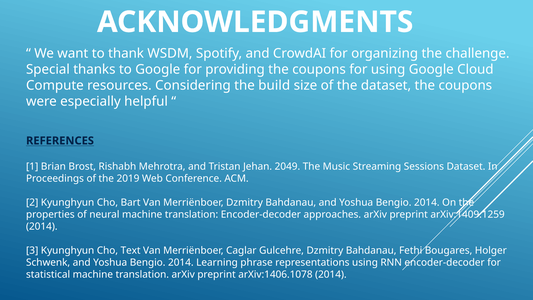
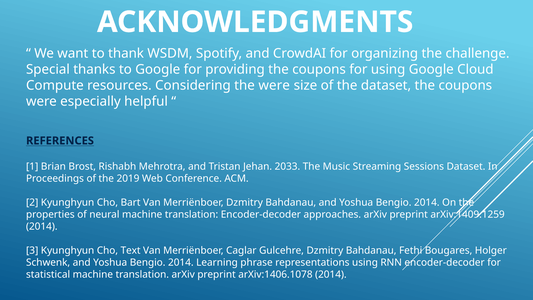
the build: build -> were
2049: 2049 -> 2033
